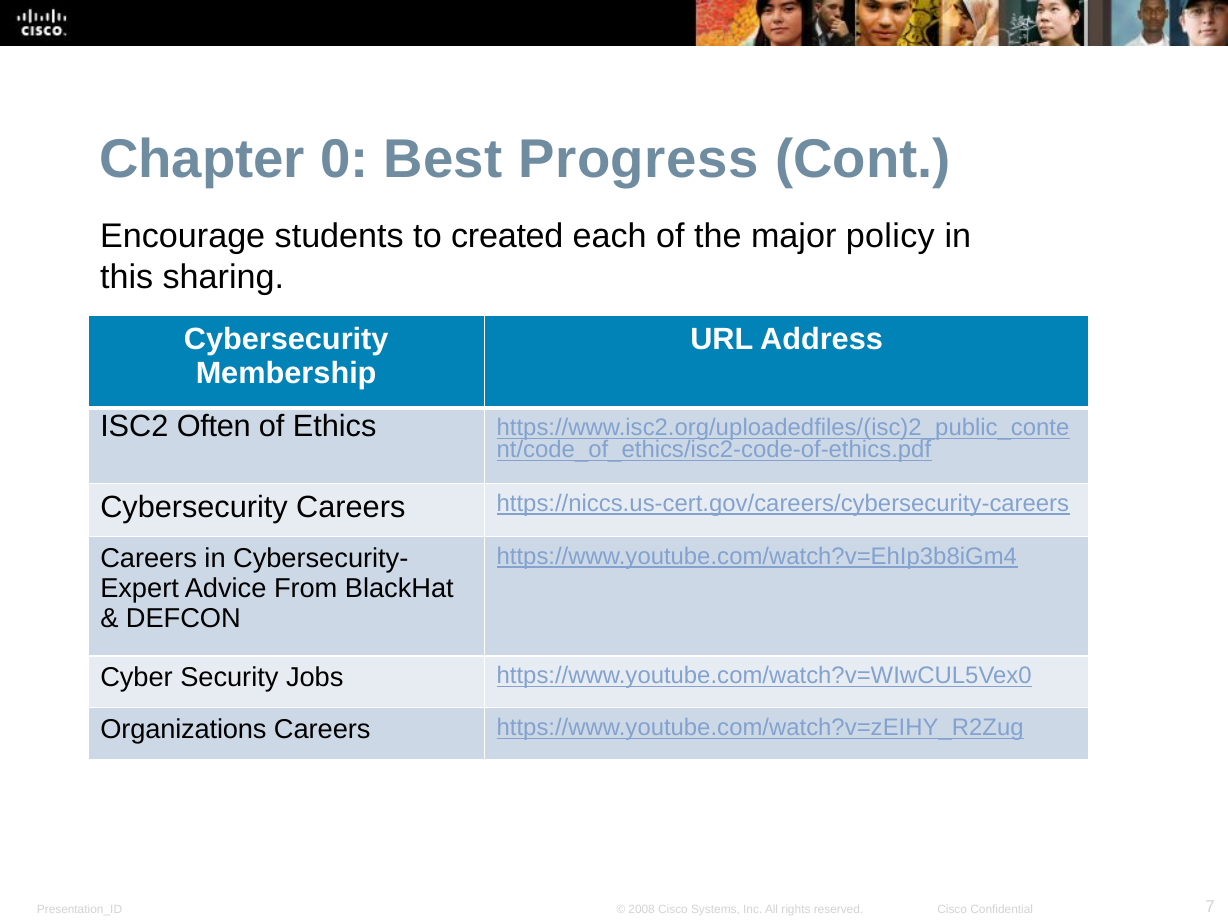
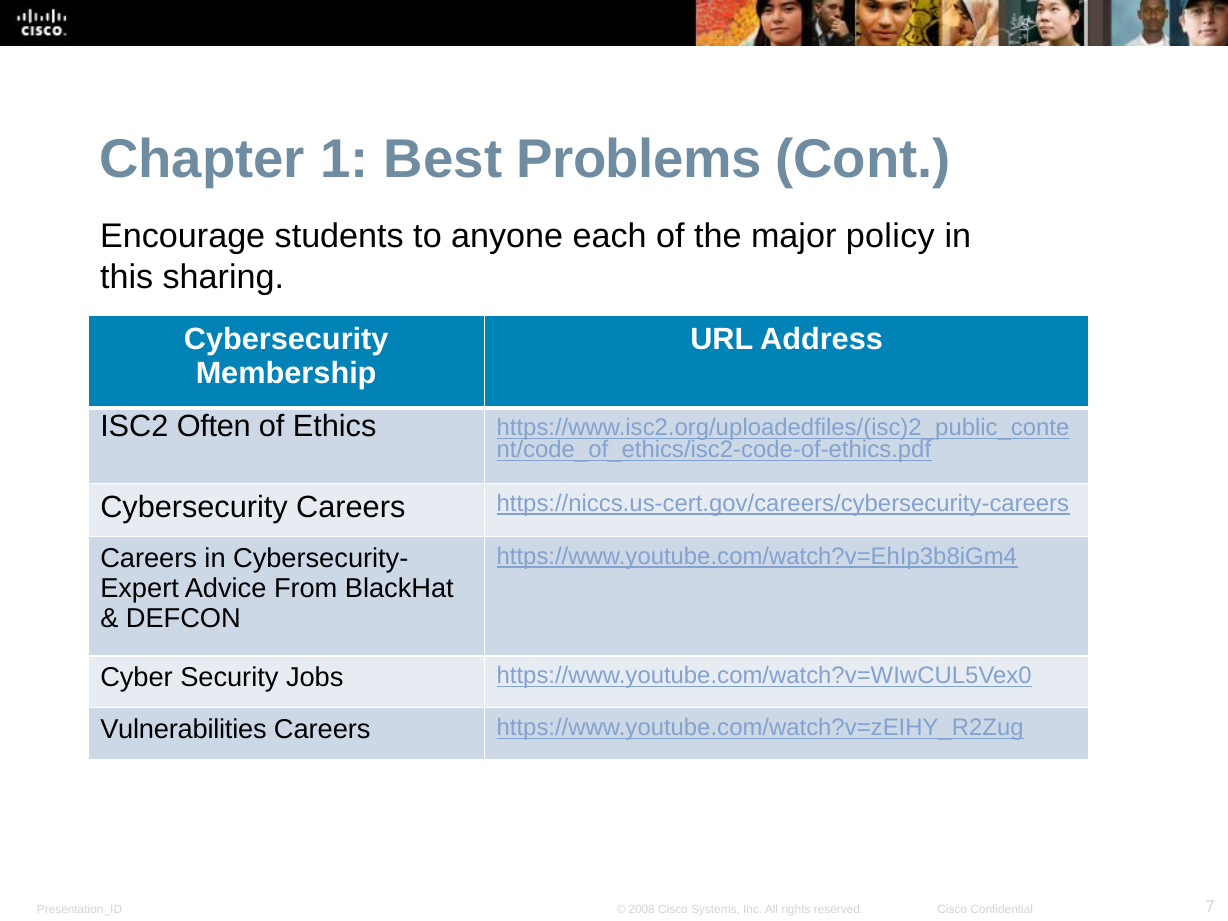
0: 0 -> 1
Progress: Progress -> Problems
created: created -> anyone
Organizations: Organizations -> Vulnerabilities
